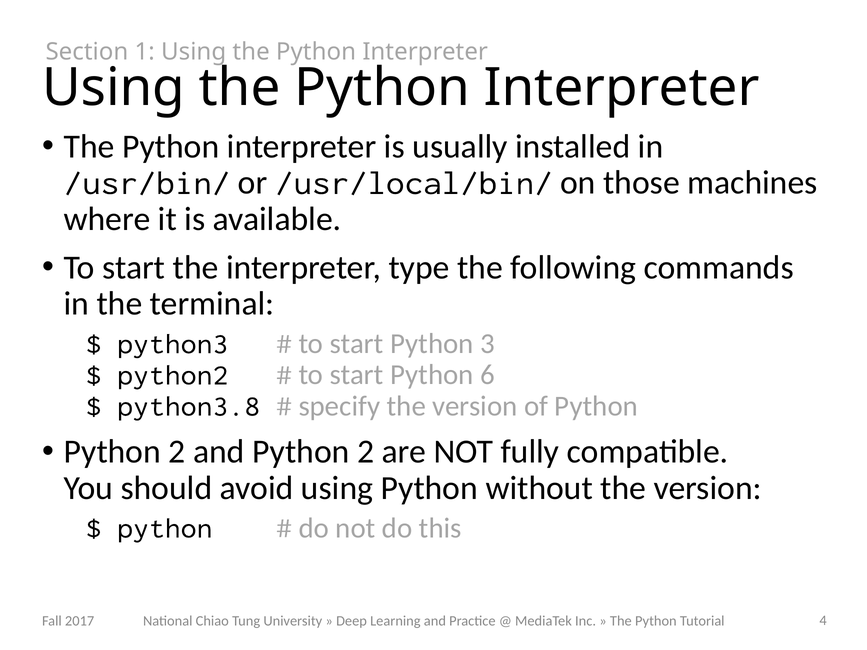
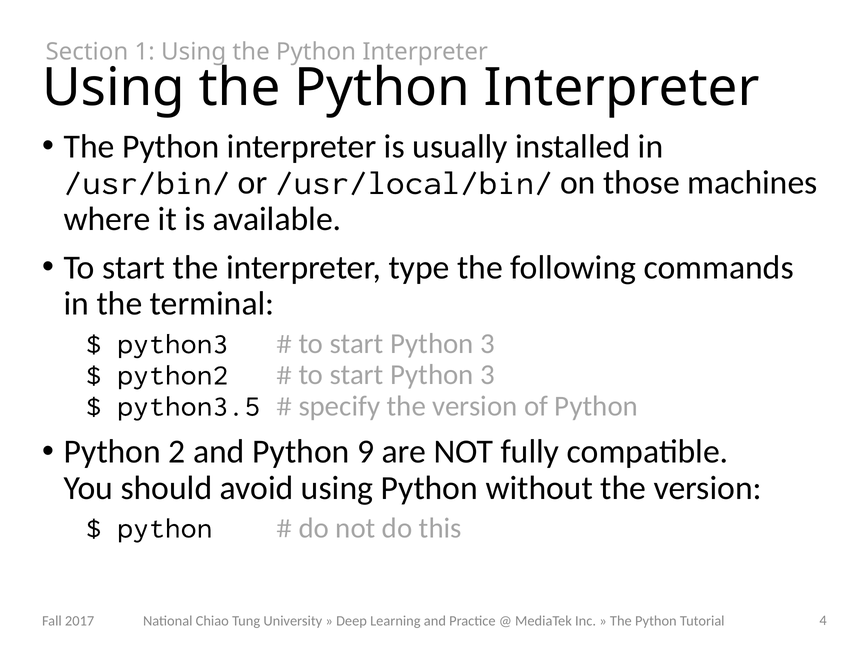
6 at (487, 375): 6 -> 3
python3.8: python3.8 -> python3.5
and Python 2: 2 -> 9
